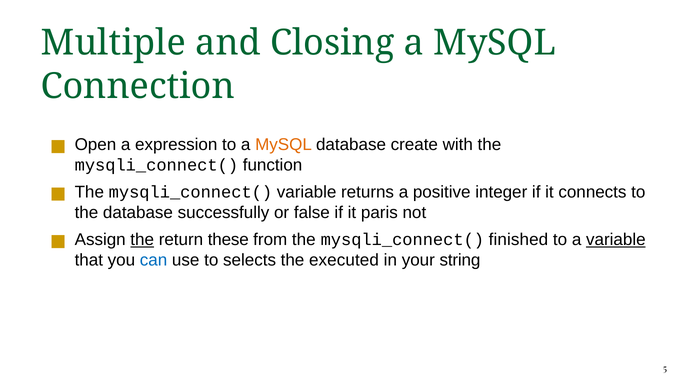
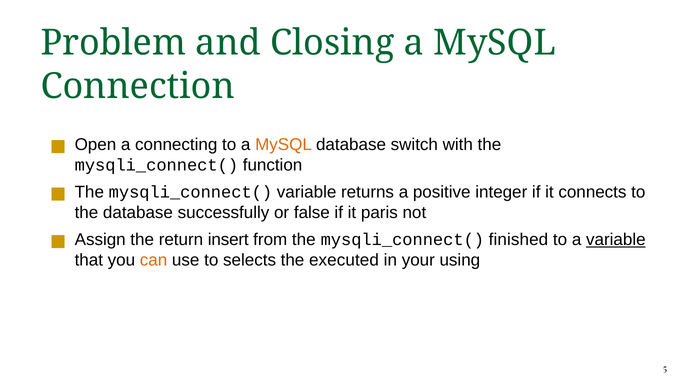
Multiple: Multiple -> Problem
expression: expression -> connecting
create: create -> switch
the at (142, 240) underline: present -> none
these: these -> insert
can colour: blue -> orange
string: string -> using
